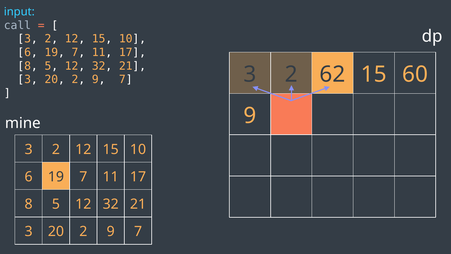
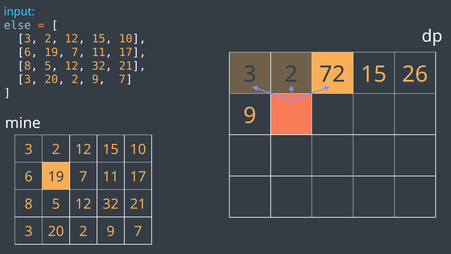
call: call -> else
62: 62 -> 72
60: 60 -> 26
